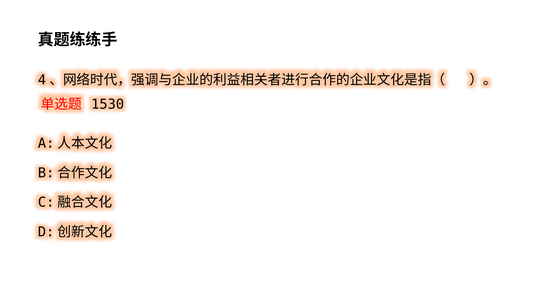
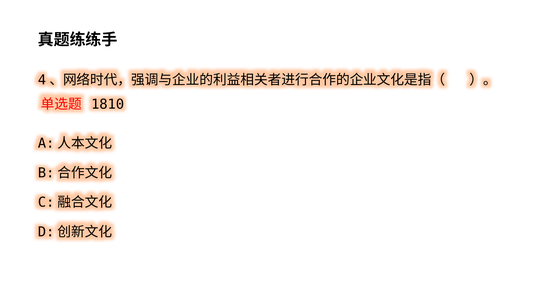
1530: 1530 -> 1810
